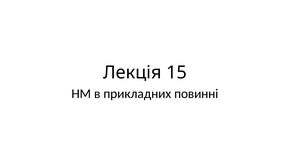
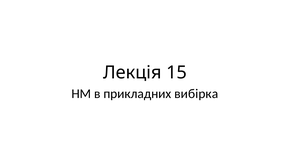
повинні: повинні -> вибірка
